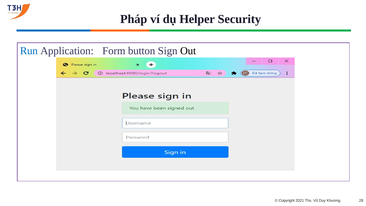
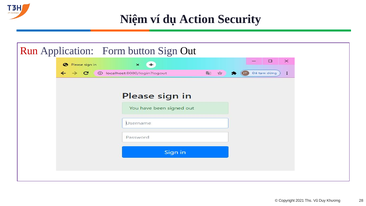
Pháp: Pháp -> Niệm
Helper: Helper -> Action
Run colour: blue -> red
